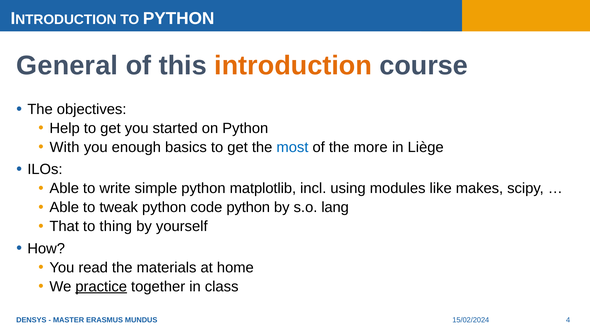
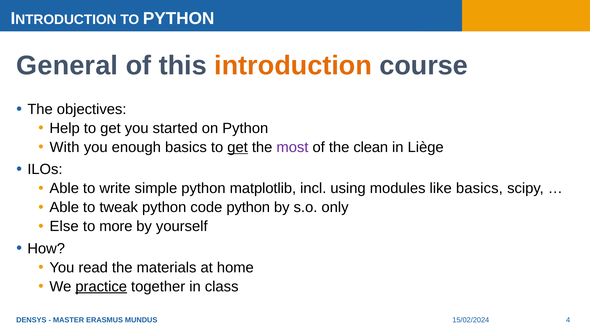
get at (238, 147) underline: none -> present
most colour: blue -> purple
more: more -> clean
like makes: makes -> basics
lang: lang -> only
That: That -> Else
thing: thing -> more
